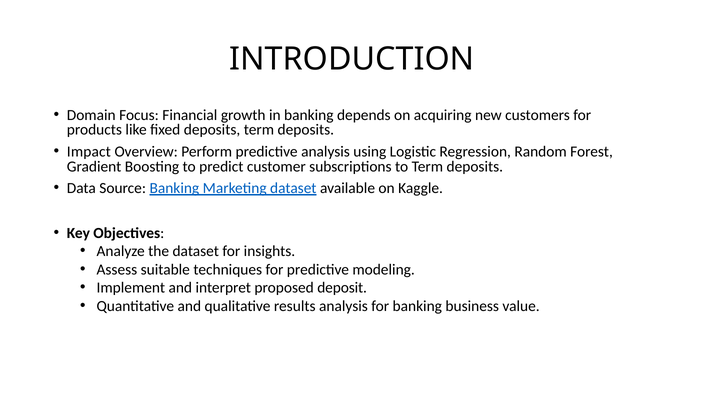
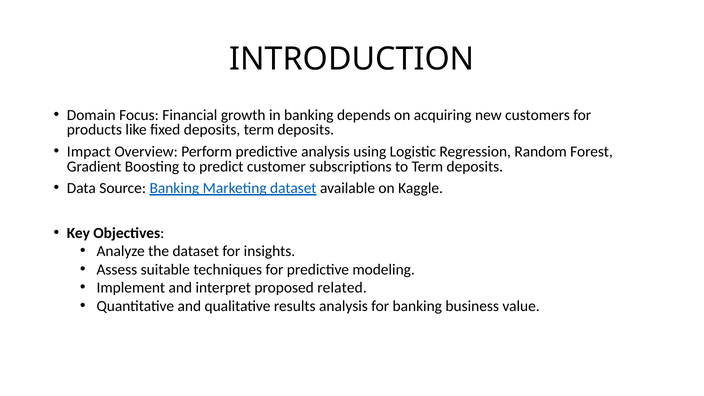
deposit: deposit -> related
